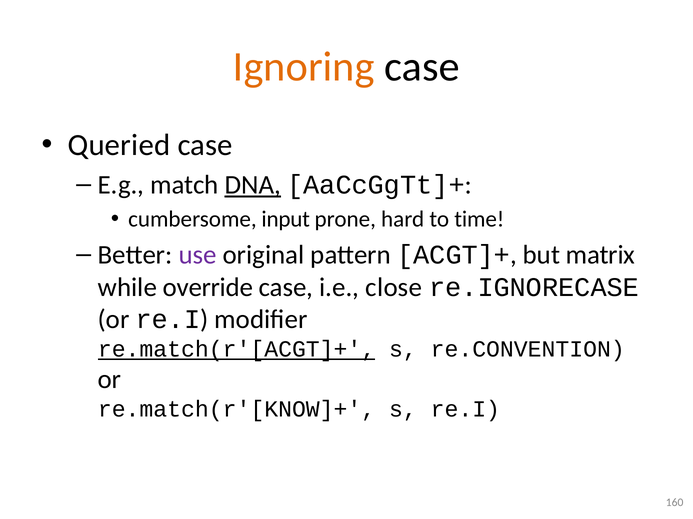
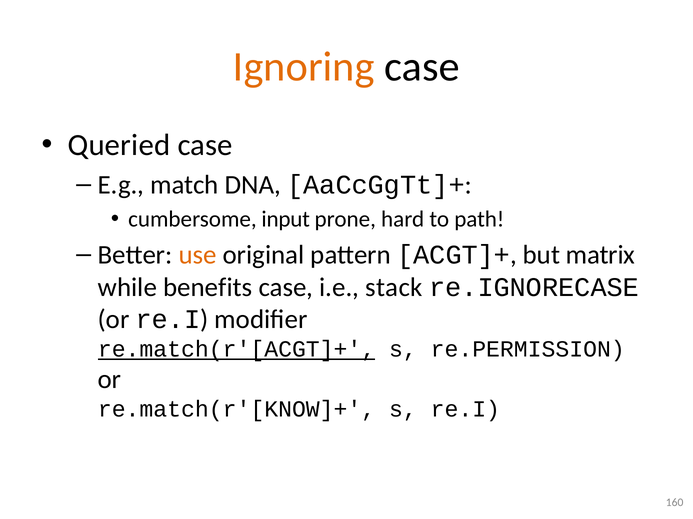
DNA underline: present -> none
time: time -> path
use colour: purple -> orange
override: override -> benefits
close: close -> stack
re.CONVENTION: re.CONVENTION -> re.PERMISSION
